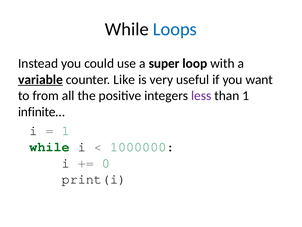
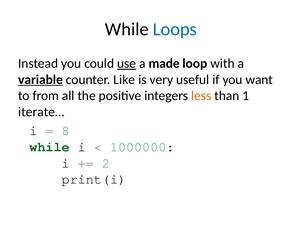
use underline: none -> present
super: super -> made
less colour: purple -> orange
infinite…: infinite… -> iterate…
1 at (66, 130): 1 -> 8
0: 0 -> 2
